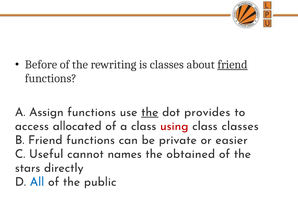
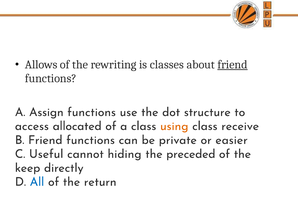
Before: Before -> Allows
the at (150, 112) underline: present -> none
provides: provides -> structure
using colour: red -> orange
class classes: classes -> receive
names: names -> hiding
obtained: obtained -> preceded
stars: stars -> keep
public: public -> return
